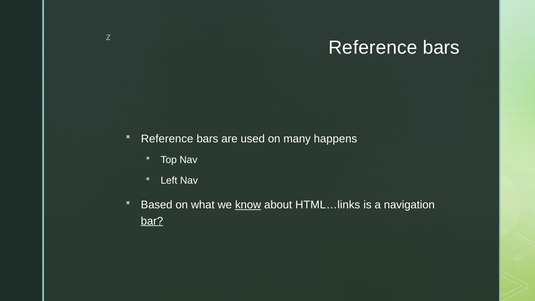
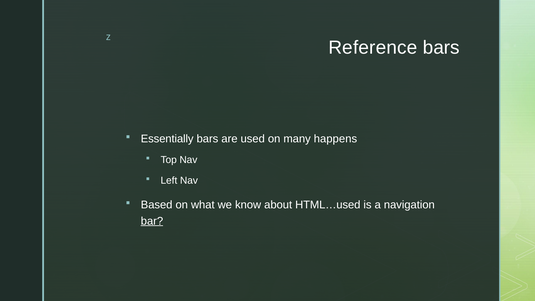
Reference at (167, 139): Reference -> Essentially
know underline: present -> none
HTML…links: HTML…links -> HTML…used
